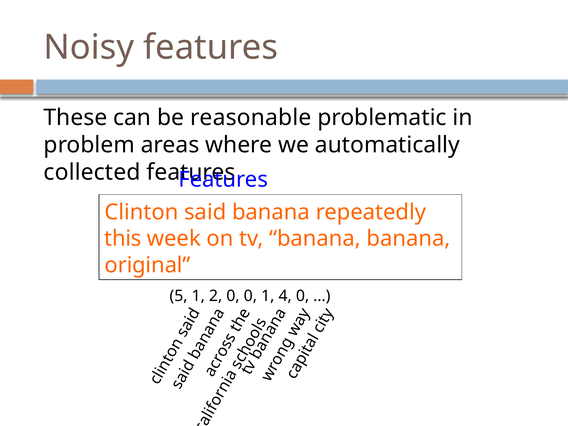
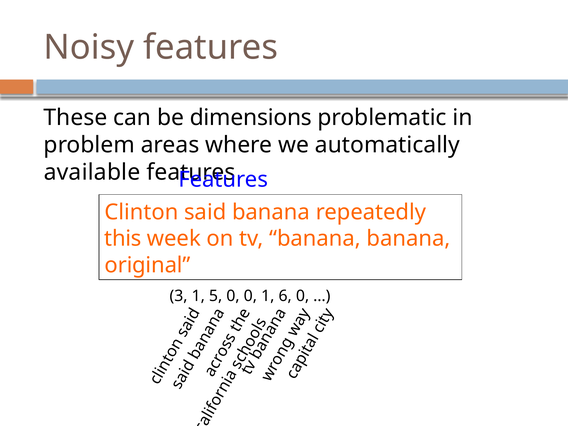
reasonable: reasonable -> dimensions
collected: collected -> available
5: 5 -> 3
2: 2 -> 5
4: 4 -> 6
